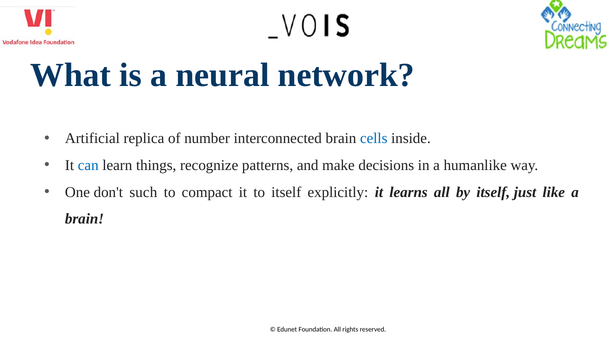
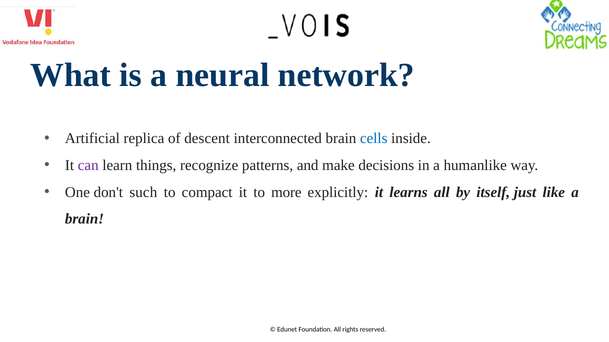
number: number -> descent
can colour: blue -> purple
to itself: itself -> more
